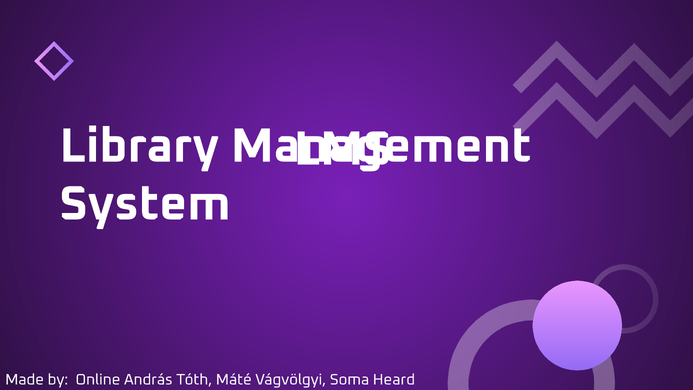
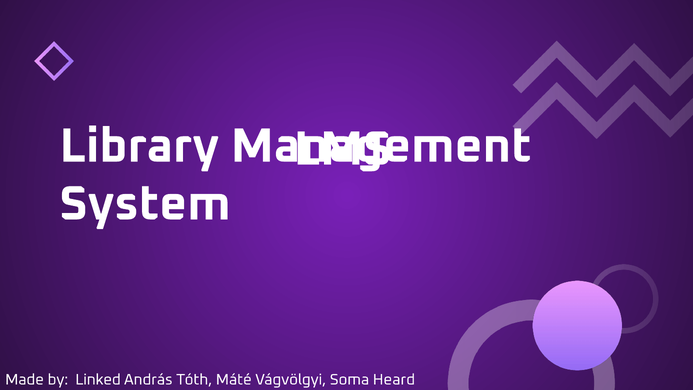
Online: Online -> Linked
